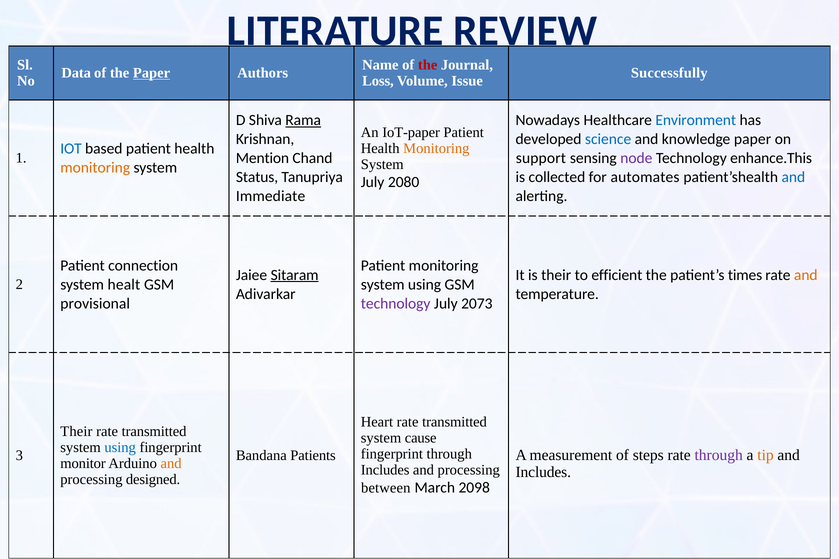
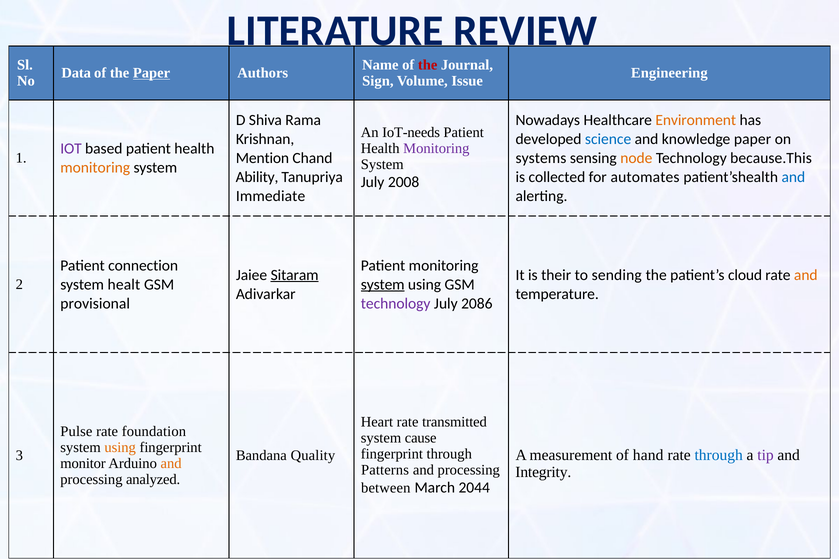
Successfully: Successfully -> Engineering
Loss: Loss -> Sign
Rama underline: present -> none
Environment colour: blue -> orange
IoT-paper: IoT-paper -> IoT-needs
Monitoring at (436, 149) colour: orange -> purple
IOT colour: blue -> purple
support: support -> systems
node colour: purple -> orange
enhance.This: enhance.This -> because.This
Status: Status -> Ability
2080: 2080 -> 2008
efficient: efficient -> sending
times: times -> cloud
system at (383, 285) underline: none -> present
2073: 2073 -> 2086
Their at (76, 432): Their -> Pulse
transmitted at (154, 432): transmitted -> foundation
using at (120, 448) colour: blue -> orange
steps: steps -> hand
through at (719, 455) colour: purple -> blue
tip colour: orange -> purple
Patients: Patients -> Quality
Includes at (385, 470): Includes -> Patterns
Includes at (543, 472): Includes -> Integrity
designed: designed -> analyzed
2098: 2098 -> 2044
